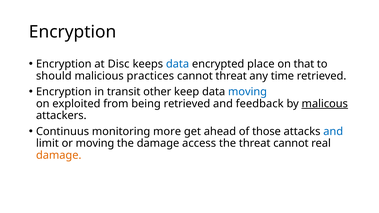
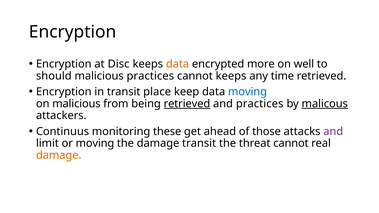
data at (178, 64) colour: blue -> orange
place: place -> more
that: that -> well
cannot threat: threat -> keeps
other: other -> place
on exploited: exploited -> malicious
retrieved at (187, 104) underline: none -> present
and feedback: feedback -> practices
more: more -> these
and at (333, 132) colour: blue -> purple
damage access: access -> transit
